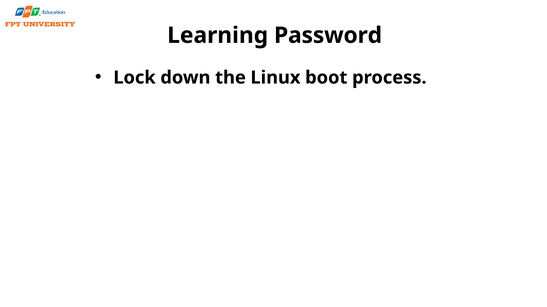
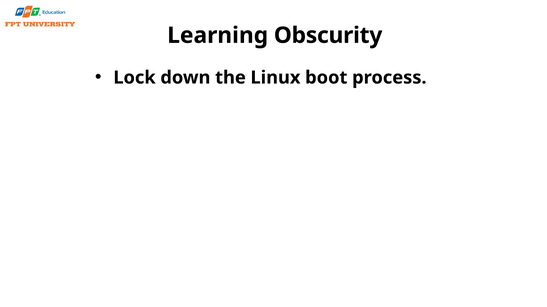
Password: Password -> Obscurity
